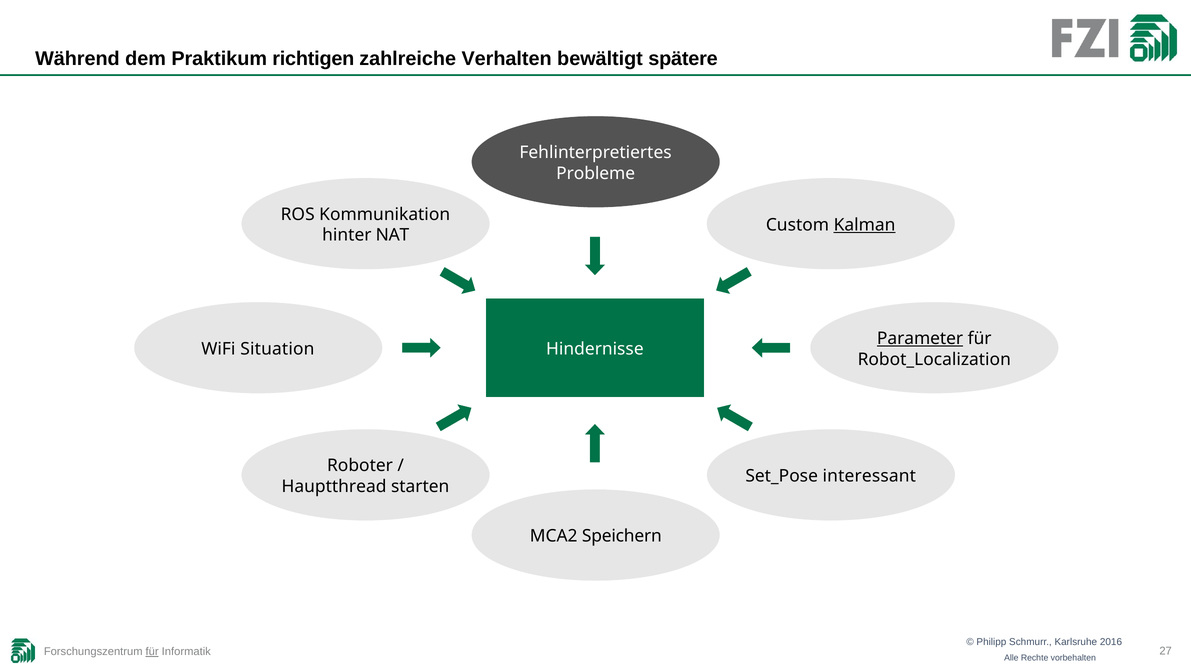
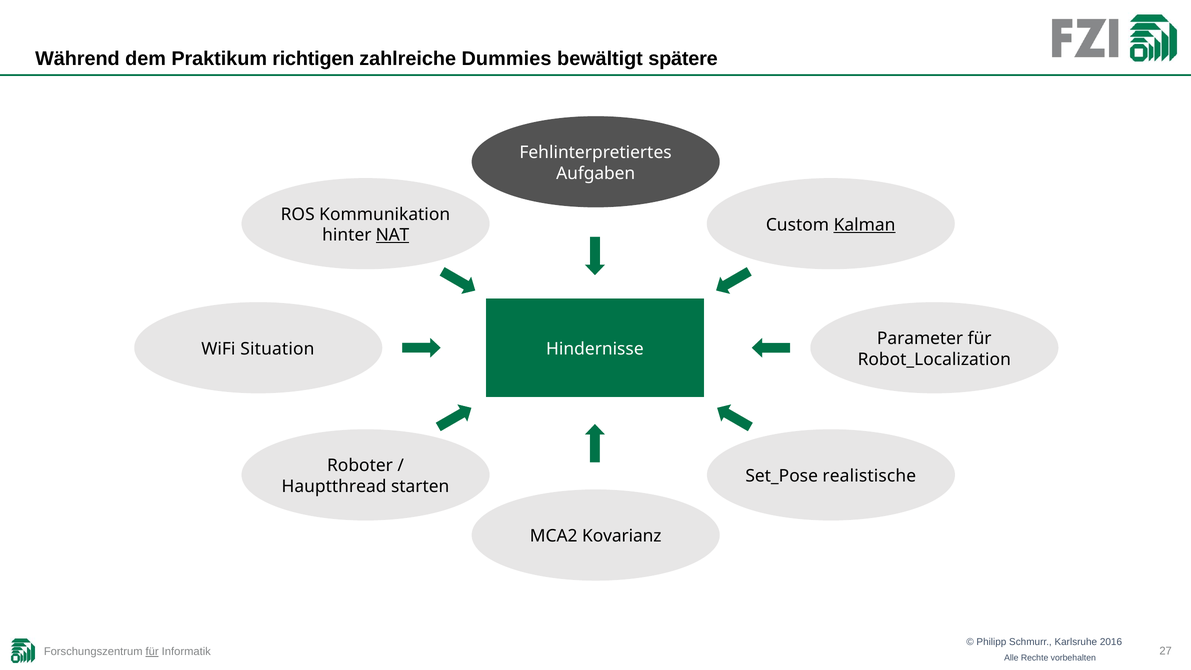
Verhalten: Verhalten -> Dummies
Probleme: Probleme -> Aufgaben
NAT underline: none -> present
Parameter underline: present -> none
interessant: interessant -> realistische
Speichern: Speichern -> Kovarianz
